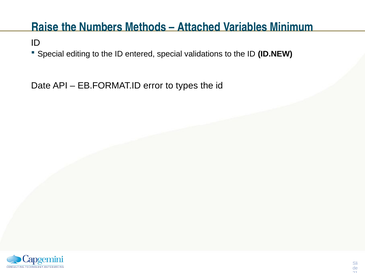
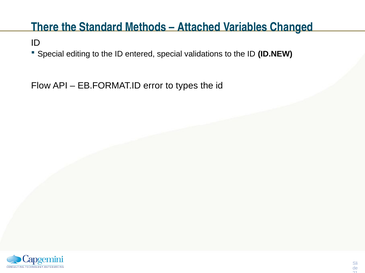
Raise: Raise -> There
Numbers: Numbers -> Standard
Minimum: Minimum -> Changed
Date: Date -> Flow
